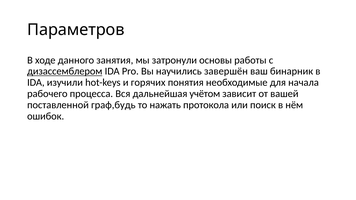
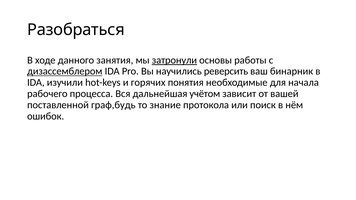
Параметров: Параметров -> Разобраться
затронули underline: none -> present
завершён: завершён -> реверсить
нажать: нажать -> знание
